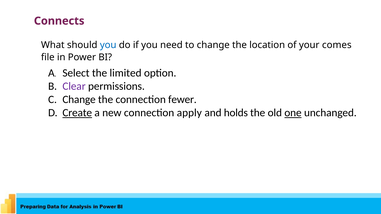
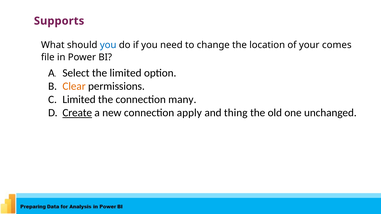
Connects: Connects -> Supports
Clear colour: purple -> orange
C Change: Change -> Limited
fewer: fewer -> many
holds: holds -> thing
one underline: present -> none
